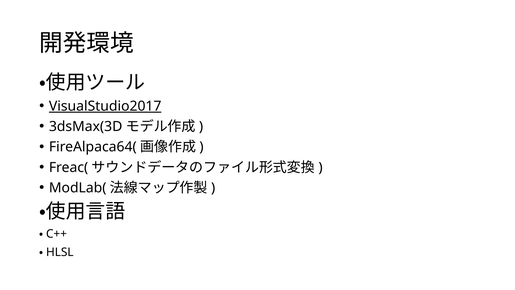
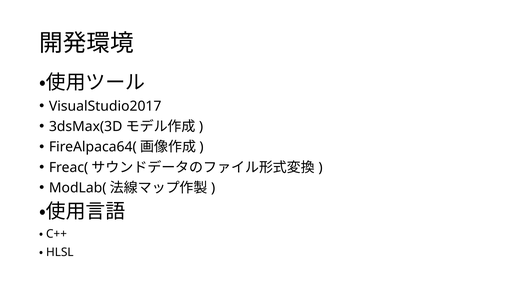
VisualStudio2017 underline: present -> none
